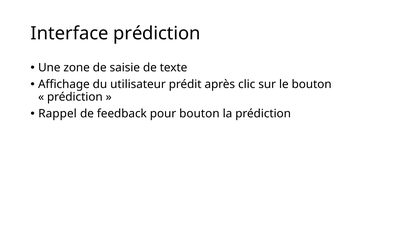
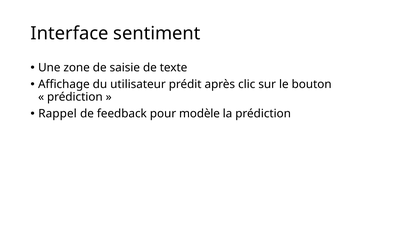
Interface prédiction: prédiction -> sentiment
pour bouton: bouton -> modèle
